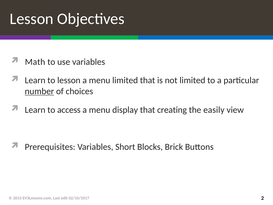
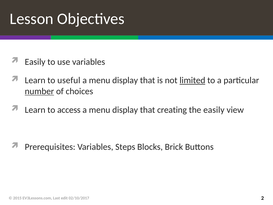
Math at (35, 62): Math -> Easily
to lesson: lesson -> useful
limited at (125, 80): limited -> display
limited at (192, 80) underline: none -> present
Short: Short -> Steps
